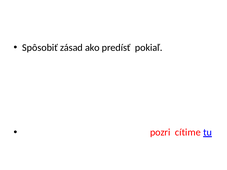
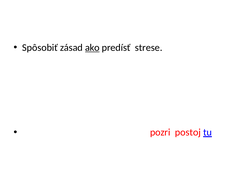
ako underline: none -> present
pokiaľ: pokiaľ -> strese
cítime: cítime -> postoj
